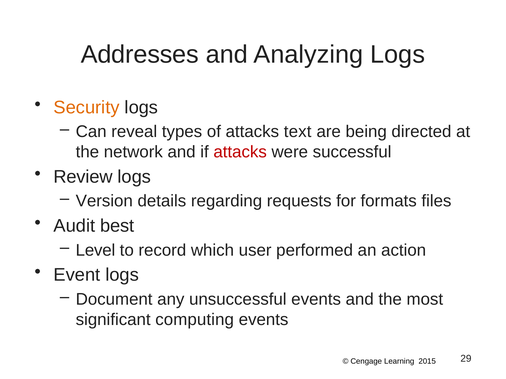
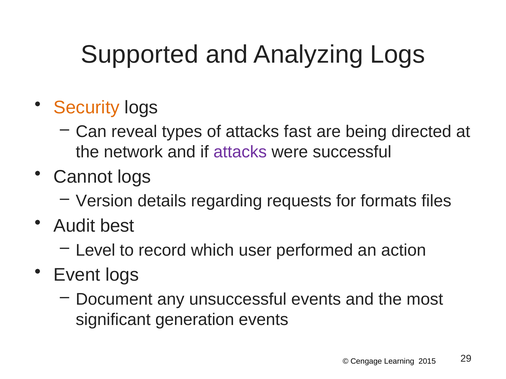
Addresses: Addresses -> Supported
text: text -> fast
attacks at (240, 152) colour: red -> purple
Review: Review -> Cannot
computing: computing -> generation
